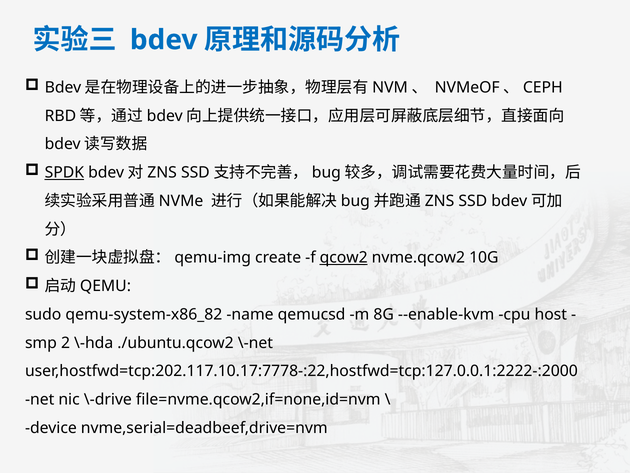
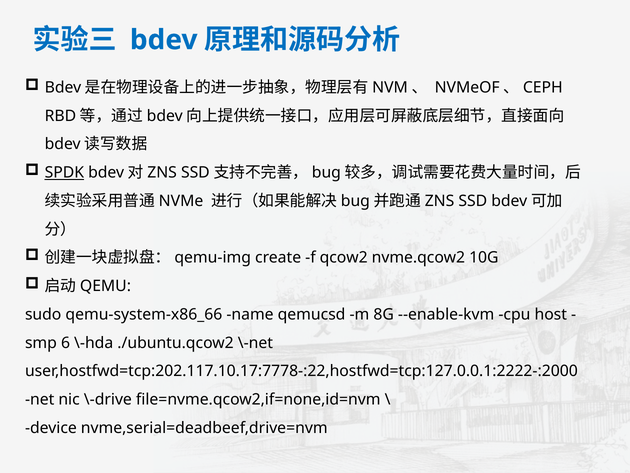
qcow2 underline: present -> none
qemu-system-x86_82: qemu-system-x86_82 -> qemu-system-x86_66
2: 2 -> 6
